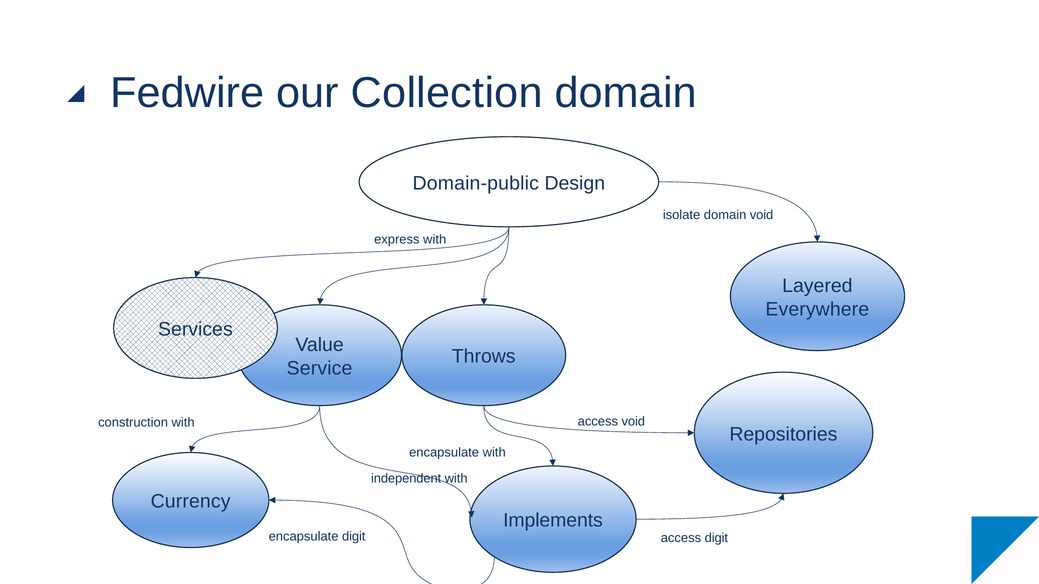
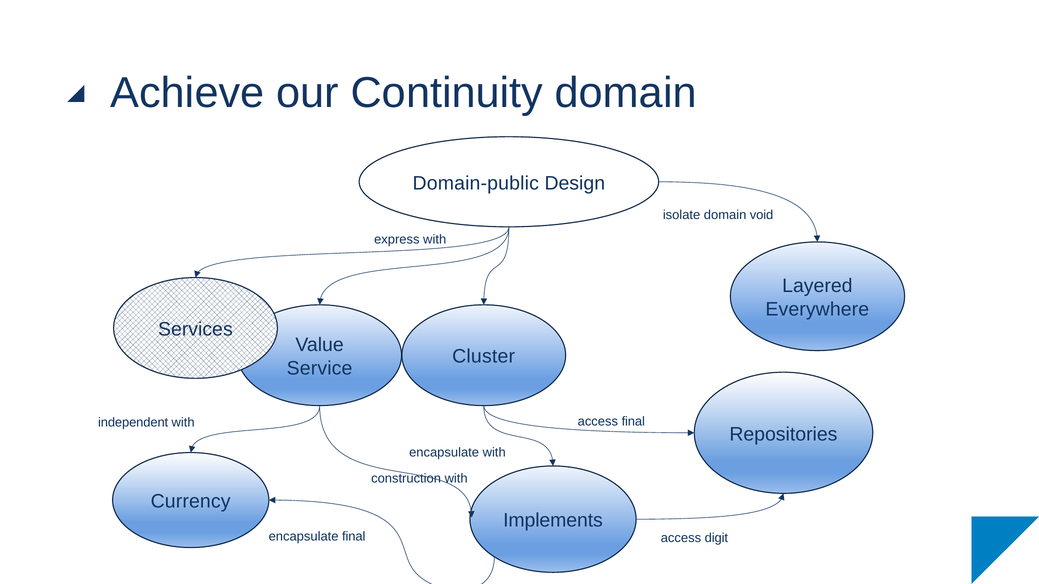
Fedwire: Fedwire -> Achieve
Collection: Collection -> Continuity
Throws: Throws -> Cluster
access void: void -> final
construction: construction -> independent
independent: independent -> construction
encapsulate digit: digit -> final
